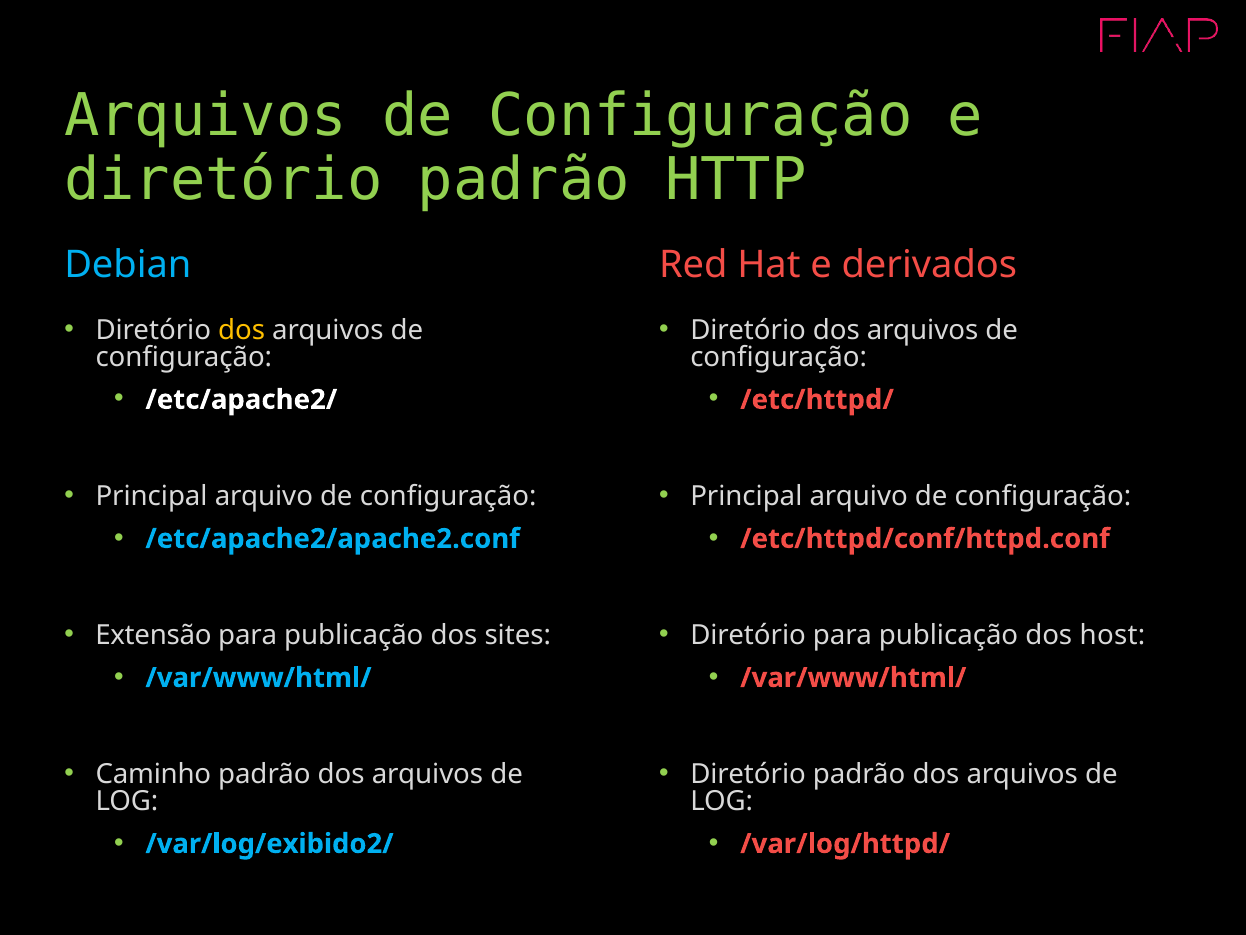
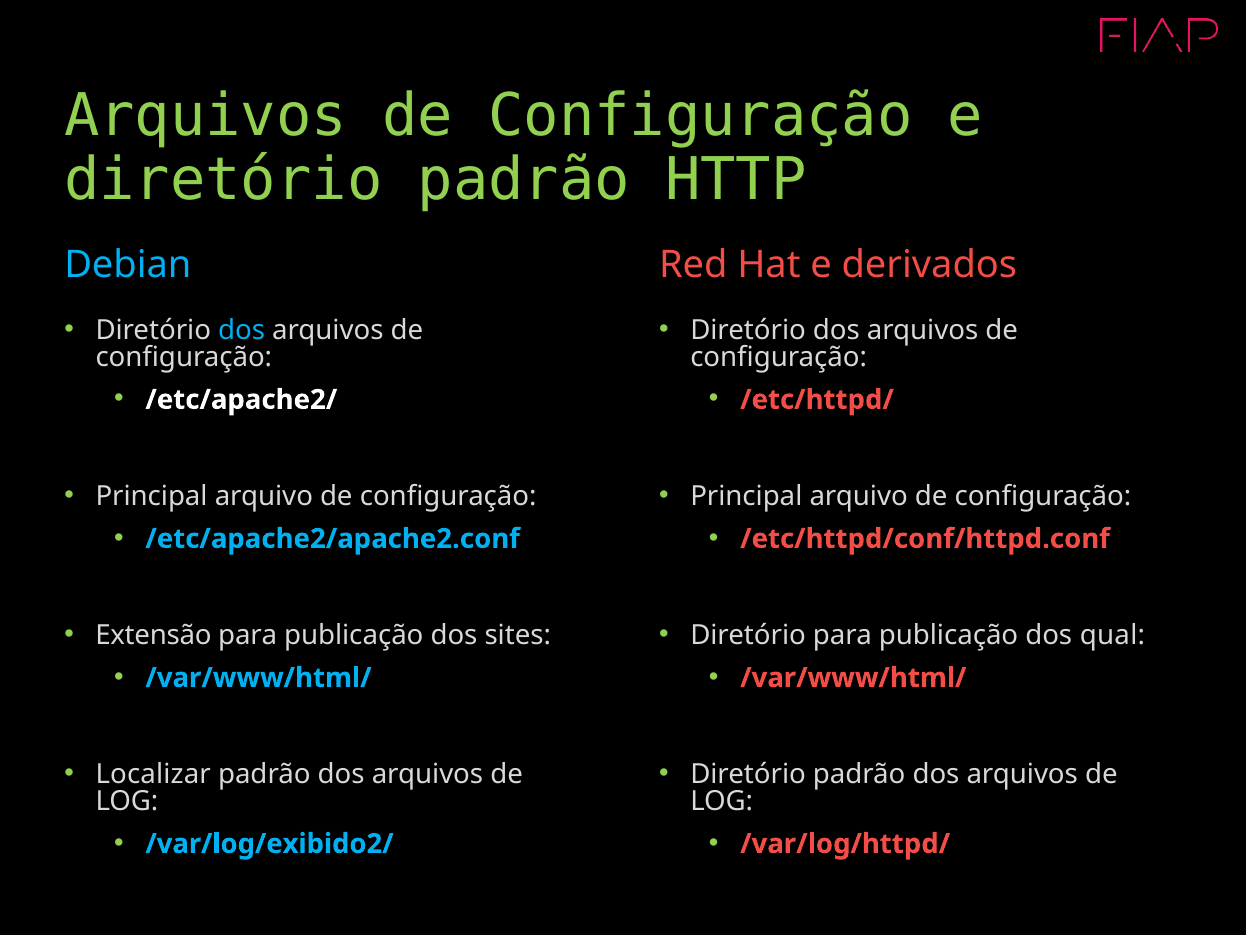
dos at (242, 330) colour: yellow -> light blue
host: host -> qual
Caminho: Caminho -> Localizar
